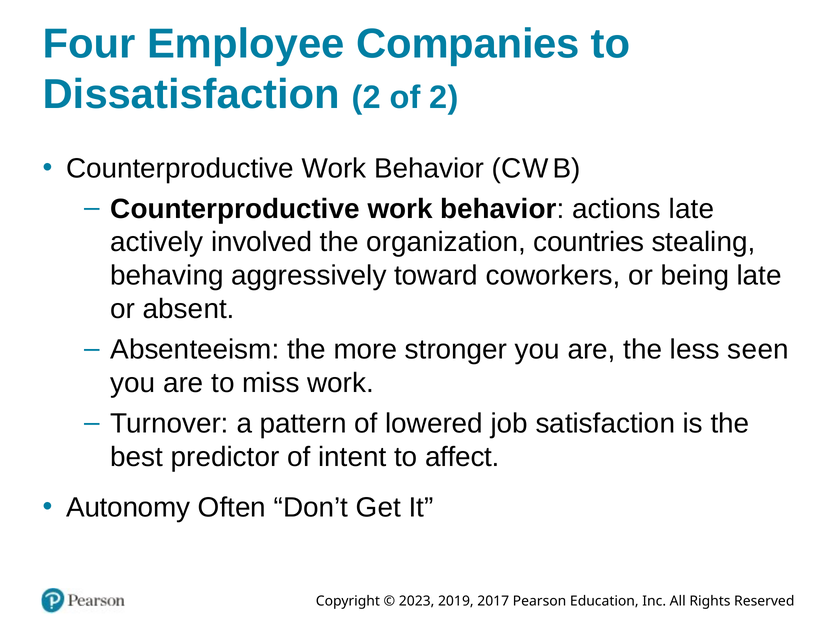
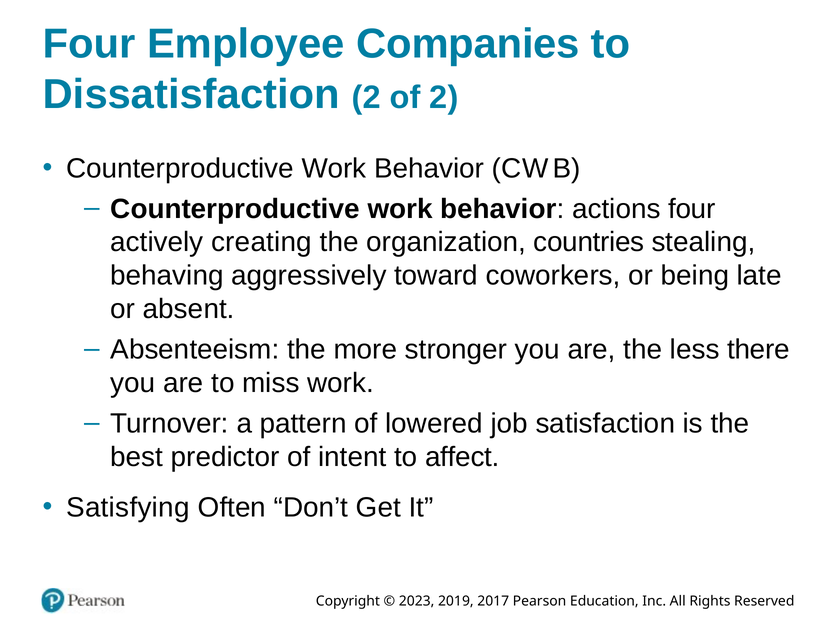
actions late: late -> four
involved: involved -> creating
seen: seen -> there
Autonomy: Autonomy -> Satisfying
